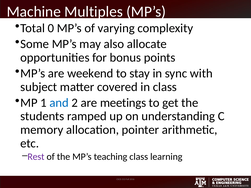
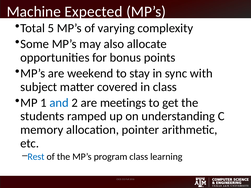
Multiples: Multiples -> Expected
0: 0 -> 5
Rest colour: purple -> blue
teaching: teaching -> program
